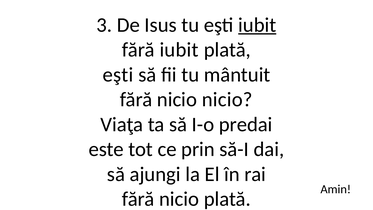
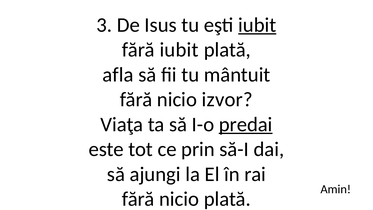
eşti at (118, 75): eşti -> afla
nicio nicio: nicio -> izvor
predai underline: none -> present
